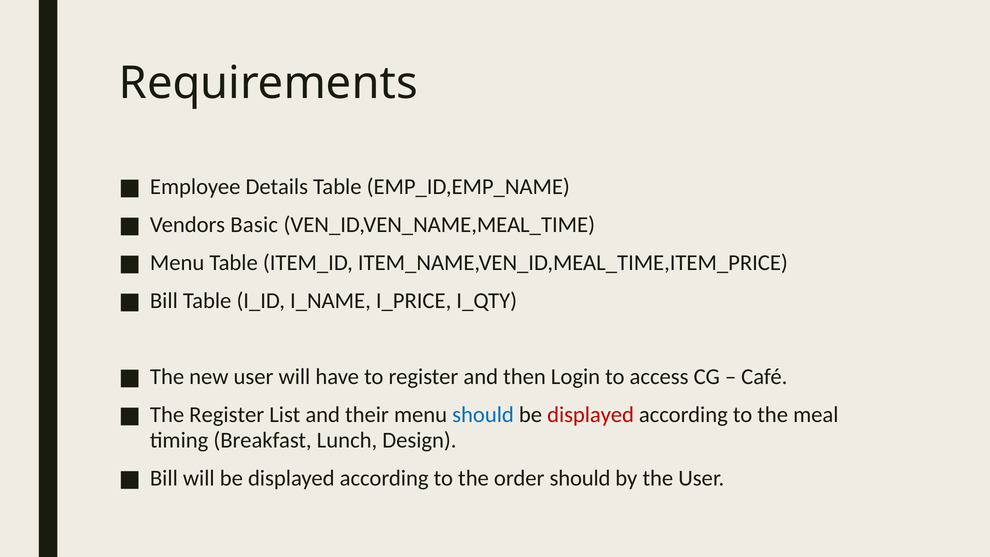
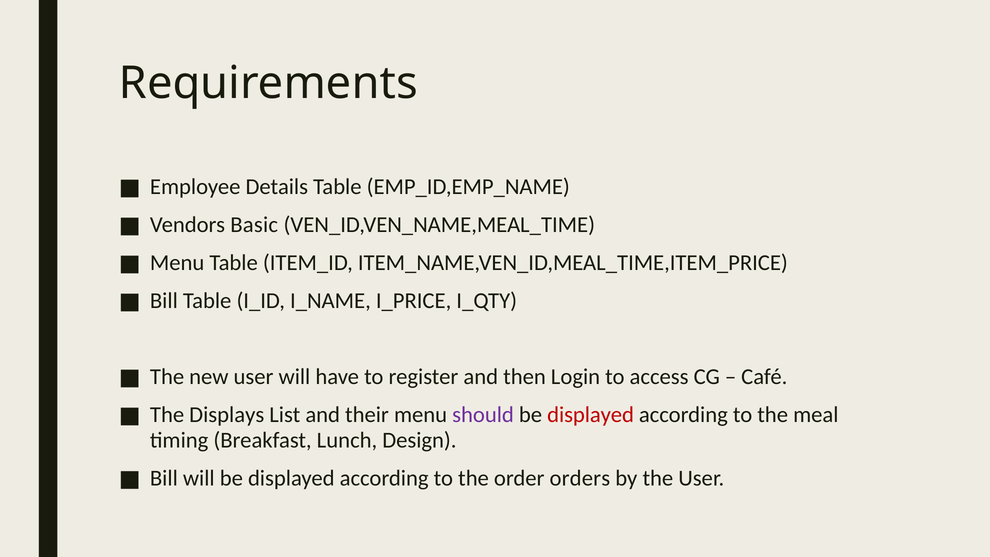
The Register: Register -> Displays
should at (483, 414) colour: blue -> purple
order should: should -> orders
